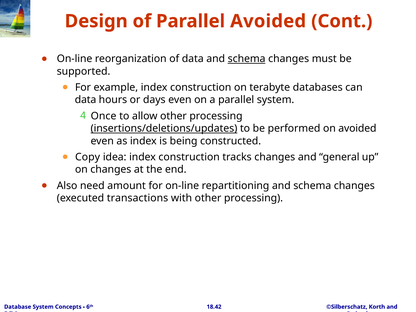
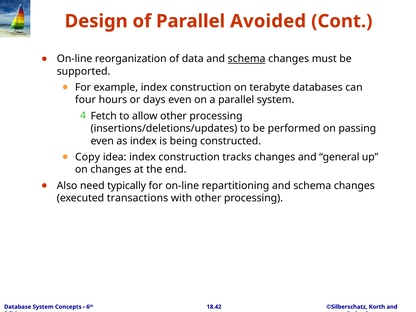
data at (86, 100): data -> four
Once: Once -> Fetch
insertions/deletions/updates underline: present -> none
on avoided: avoided -> passing
amount: amount -> typically
